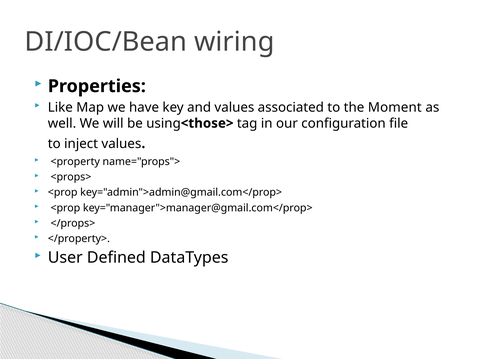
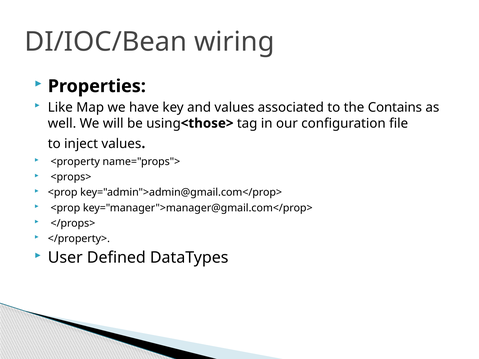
Moment: Moment -> Contains
